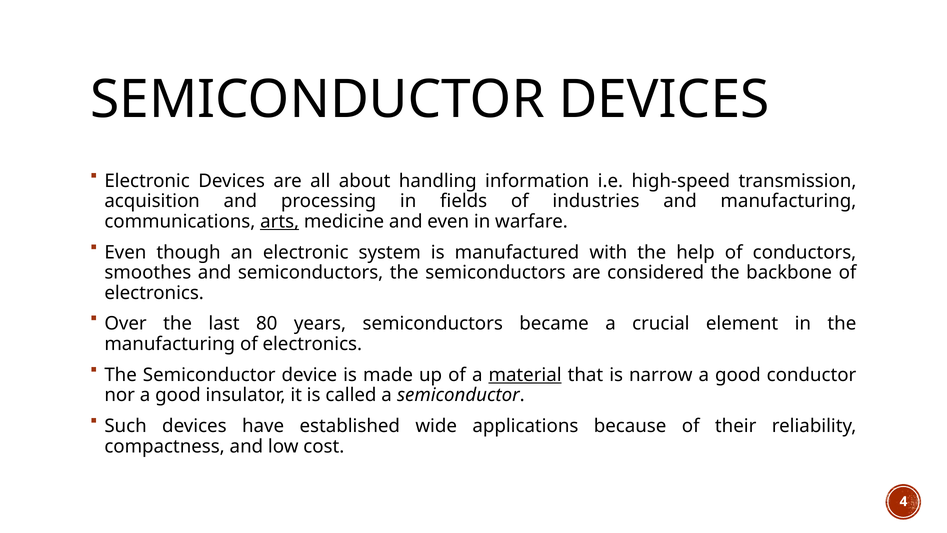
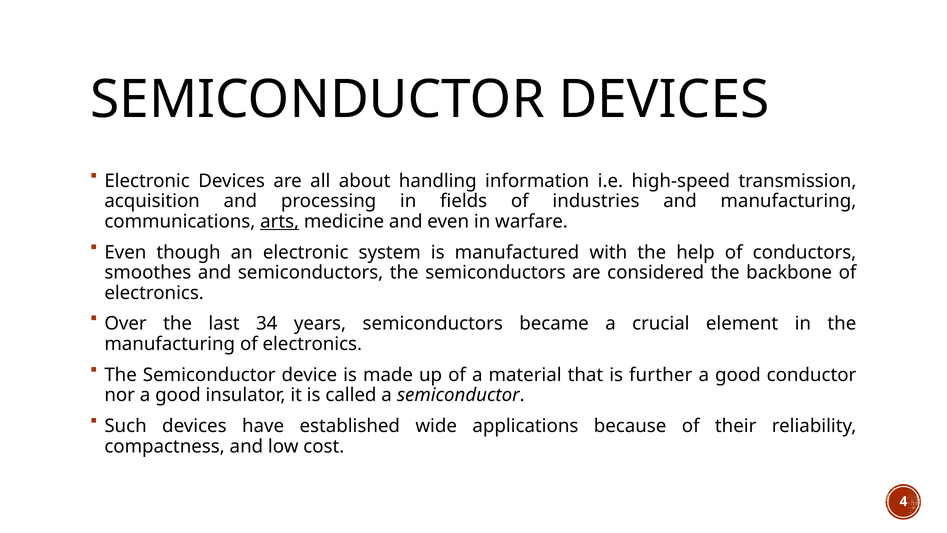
80: 80 -> 34
material underline: present -> none
narrow: narrow -> further
